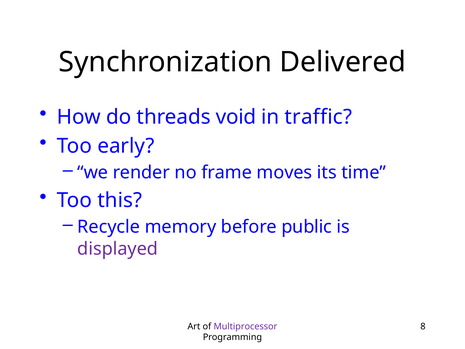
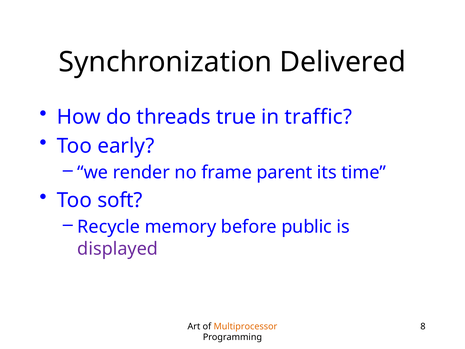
void: void -> true
moves: moves -> parent
this: this -> soft
Multiprocessor colour: purple -> orange
